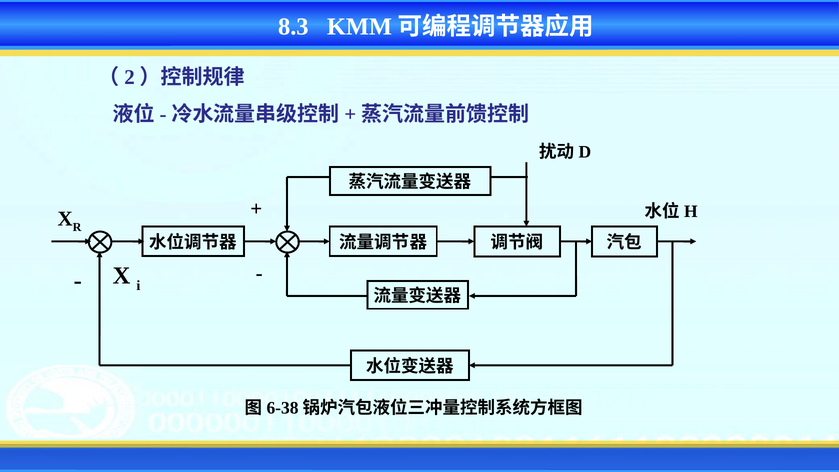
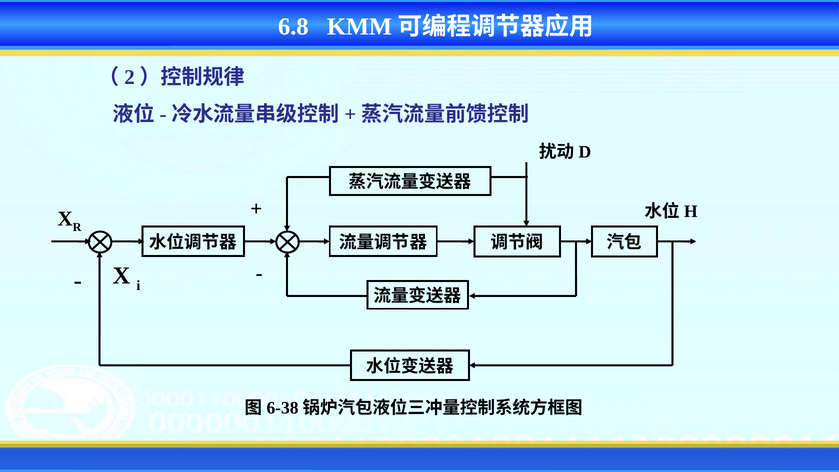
8.3: 8.3 -> 6.8
